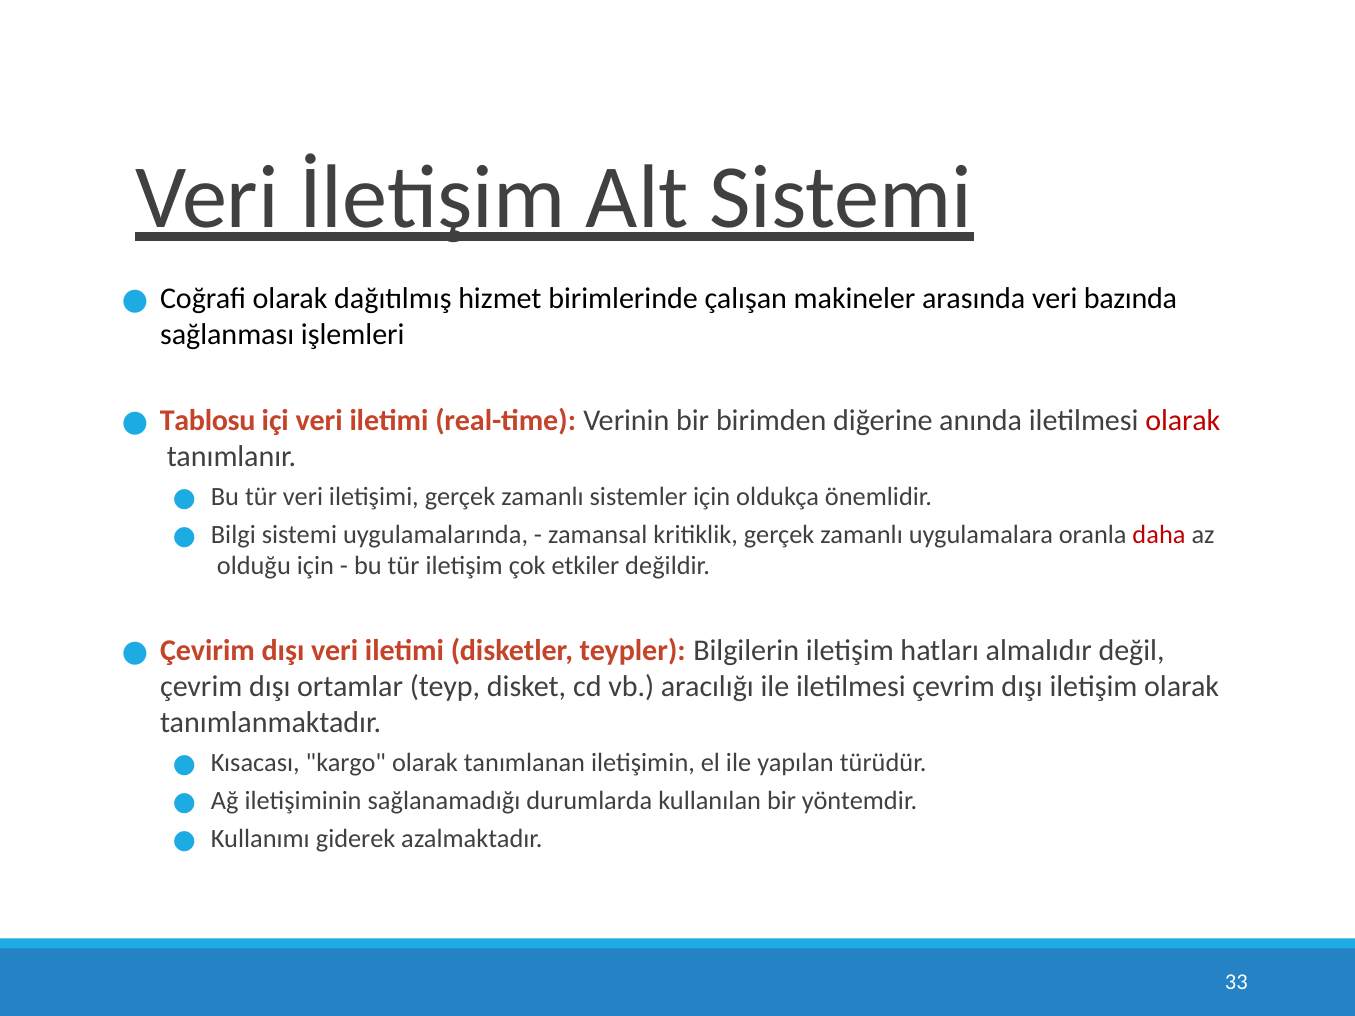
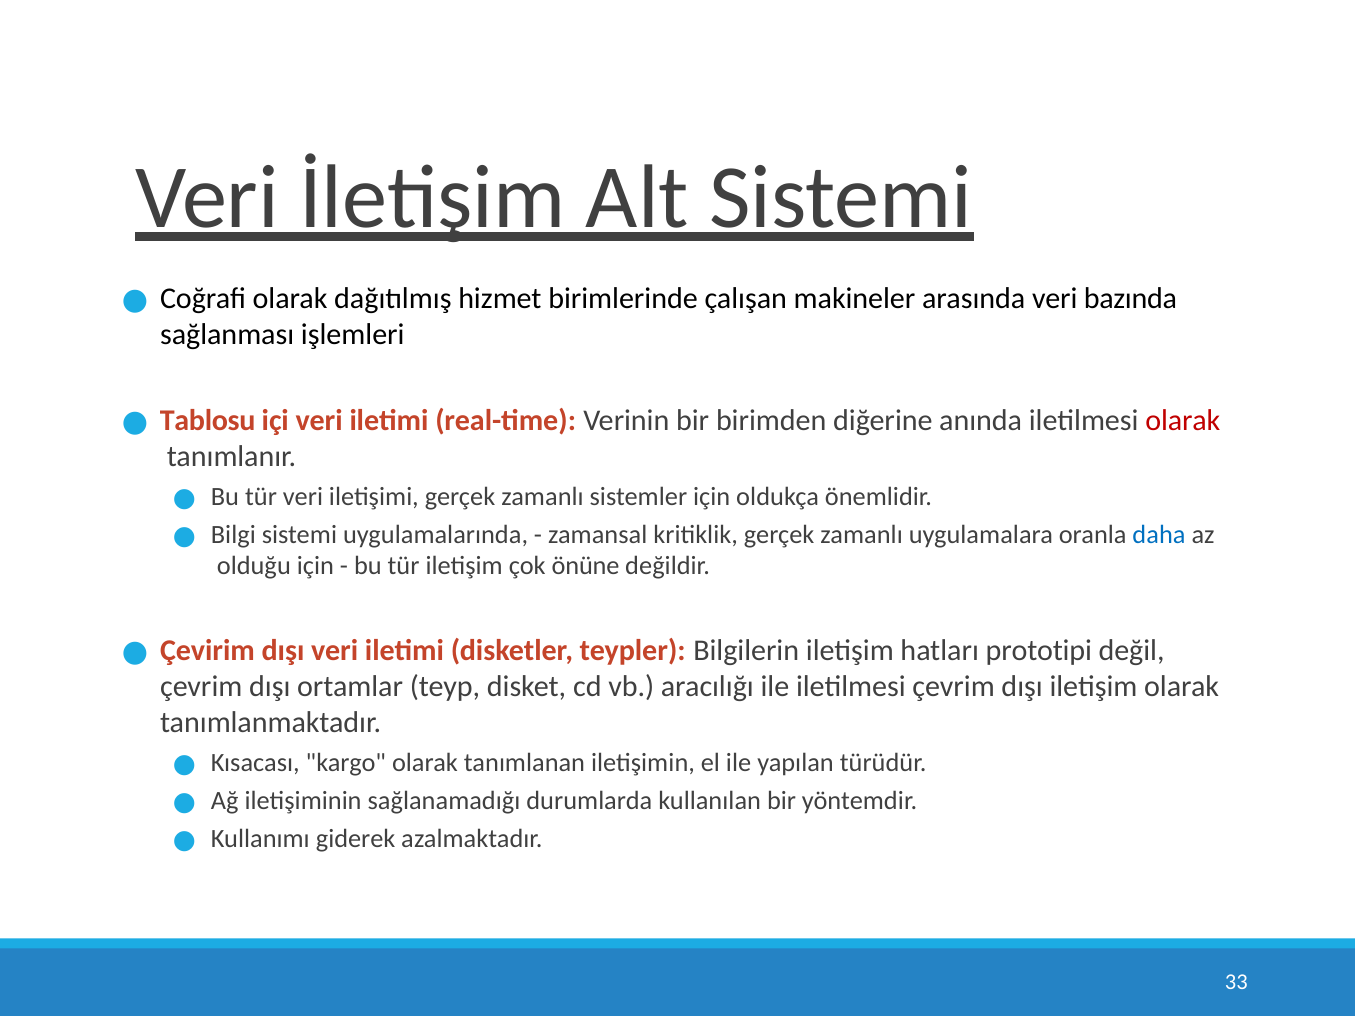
daha colour: red -> blue
etkiler: etkiler -> önüne
almalıdır: almalıdır -> prototipi
